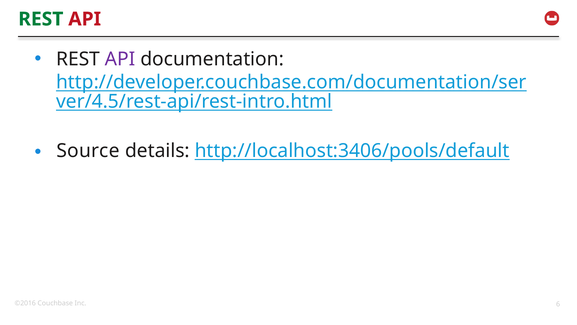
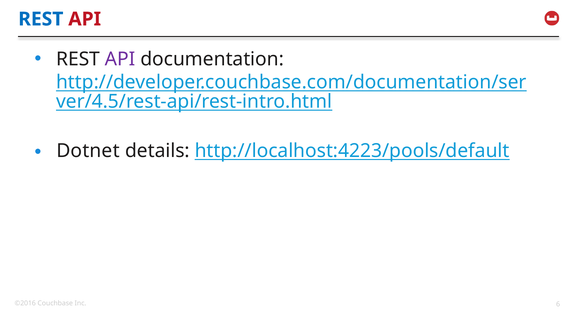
REST at (41, 19) colour: green -> blue
Source: Source -> Dotnet
http://localhost:3406/pools/default: http://localhost:3406/pools/default -> http://localhost:4223/pools/default
